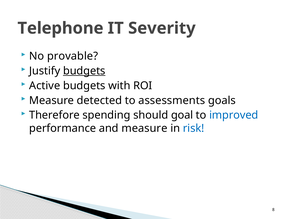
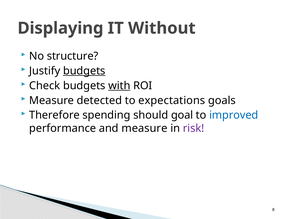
Telephone: Telephone -> Displaying
Severity: Severity -> Without
provable: provable -> structure
Active: Active -> Check
with underline: none -> present
assessments: assessments -> expectations
risk colour: blue -> purple
